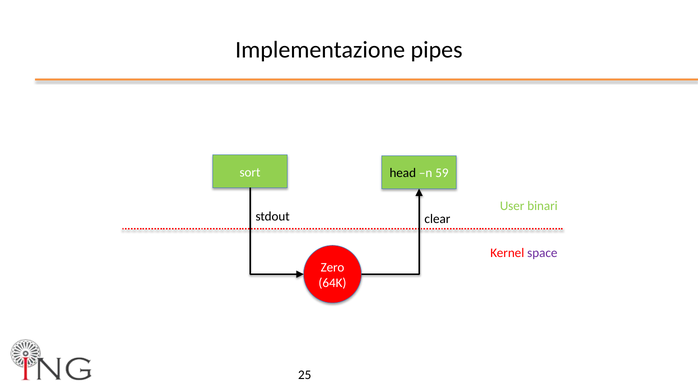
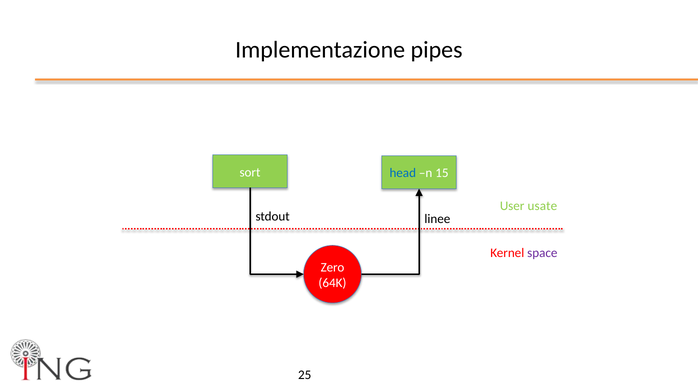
head colour: black -> blue
59: 59 -> 15
binari: binari -> usate
clear: clear -> linee
